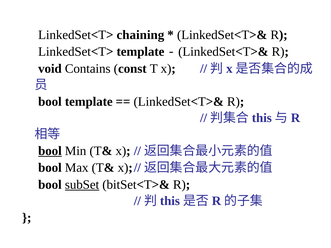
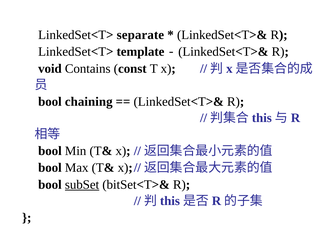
chaining: chaining -> separate
bool template: template -> chaining
bool at (50, 151) underline: present -> none
